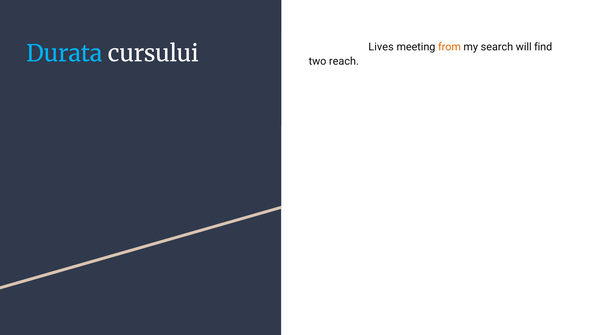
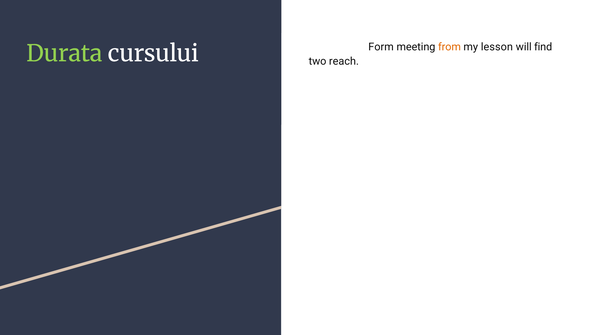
Lives: Lives -> Form
search: search -> lesson
Durata colour: light blue -> light green
